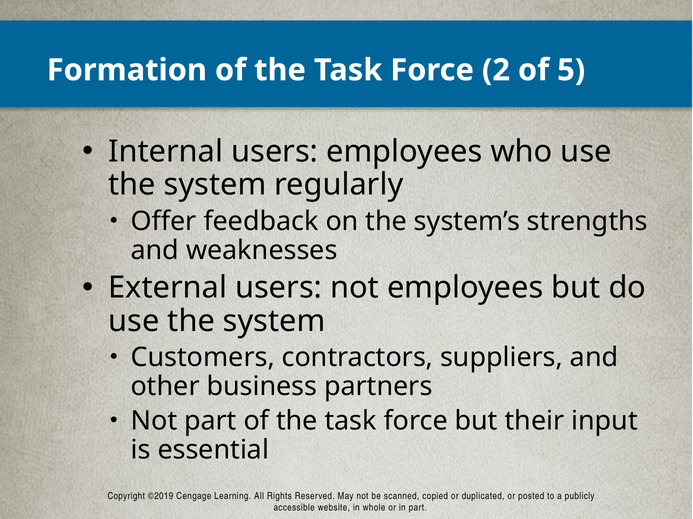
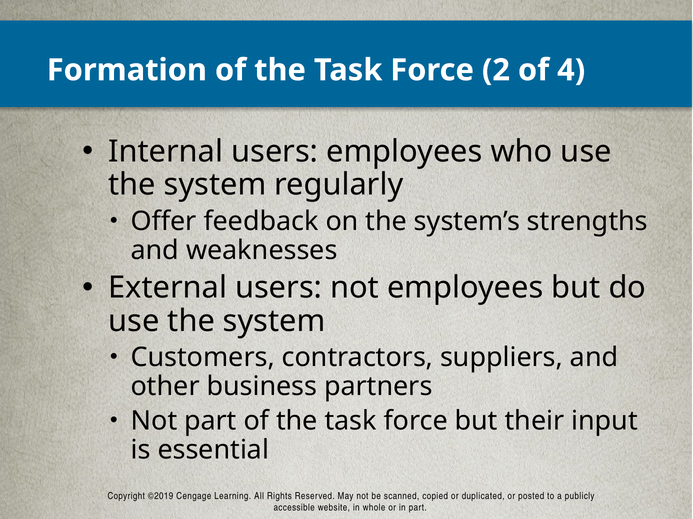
5: 5 -> 4
